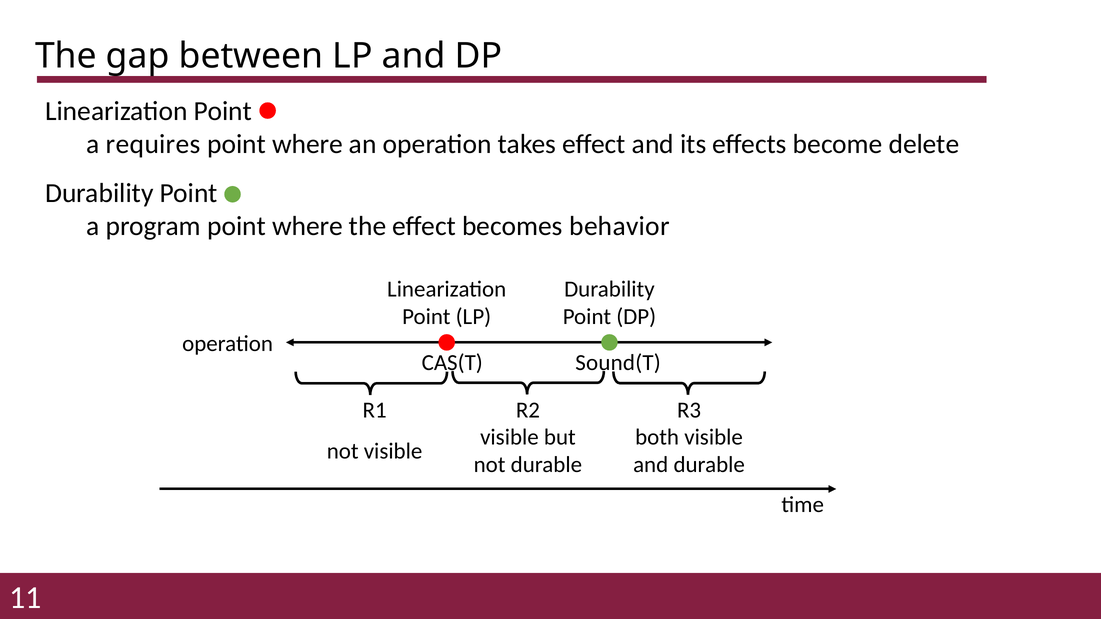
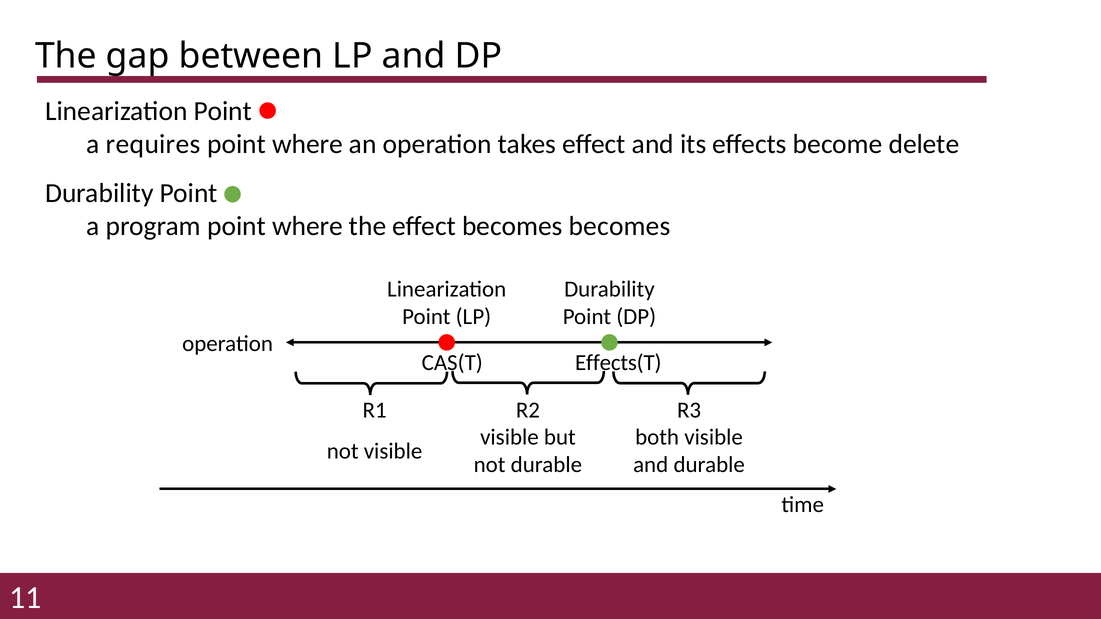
becomes behavior: behavior -> becomes
Sound(T: Sound(T -> Effects(T
